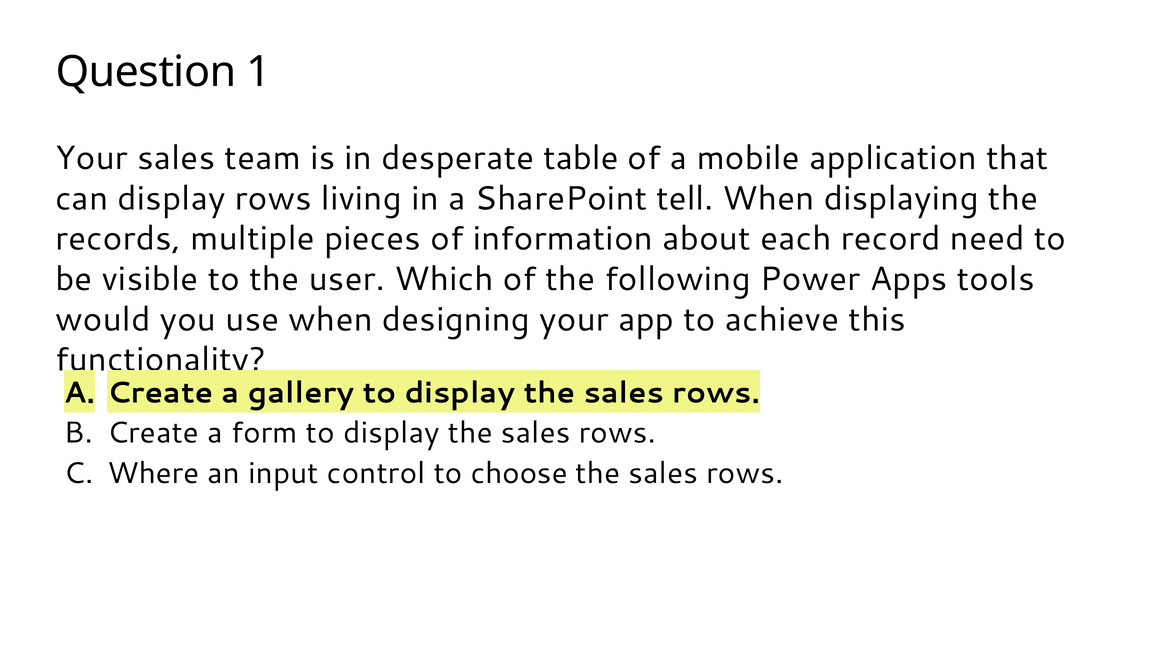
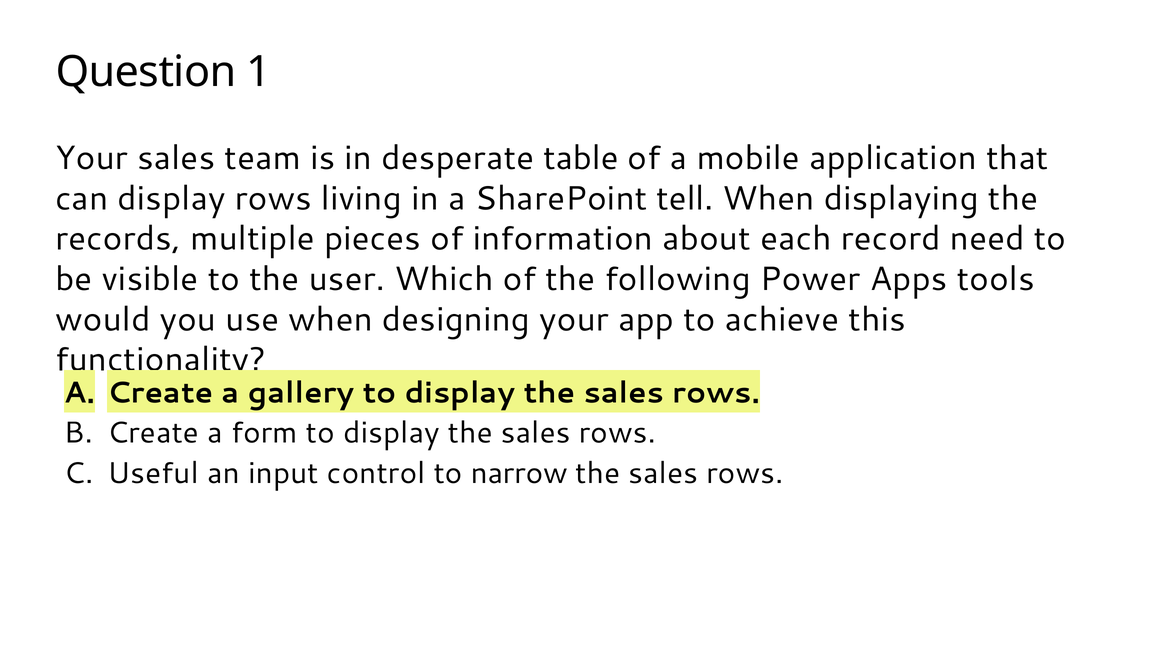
Where: Where -> Useful
choose: choose -> narrow
